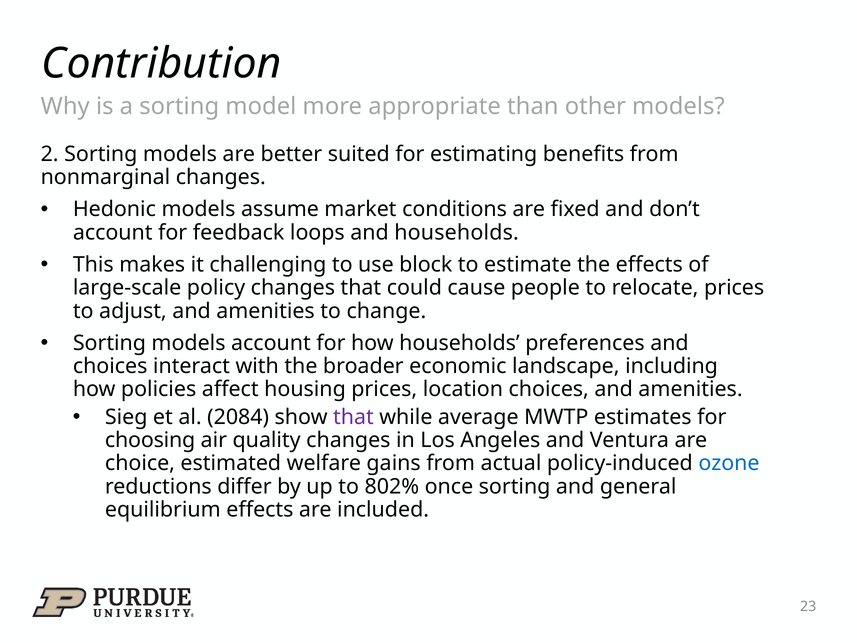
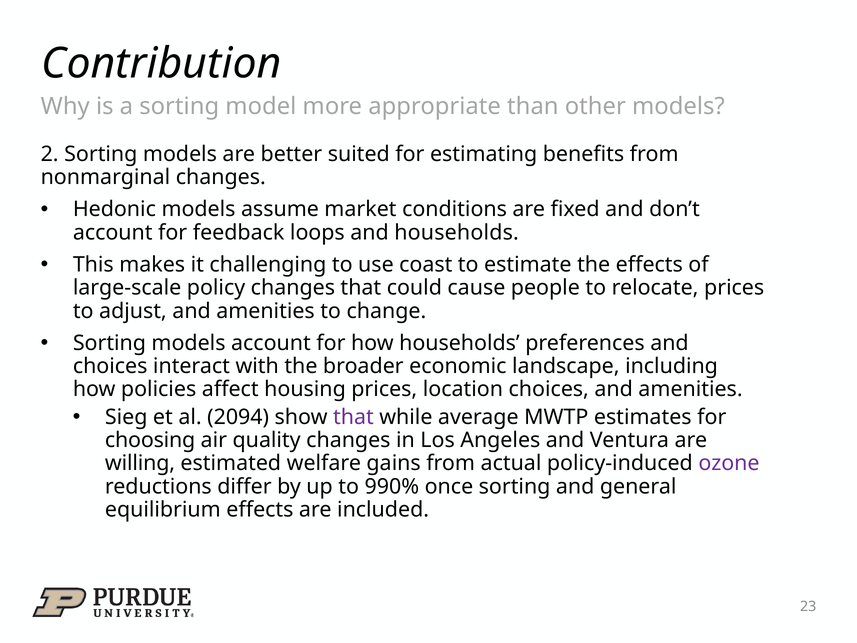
block: block -> coast
2084: 2084 -> 2094
choice: choice -> willing
ozone colour: blue -> purple
802%: 802% -> 990%
